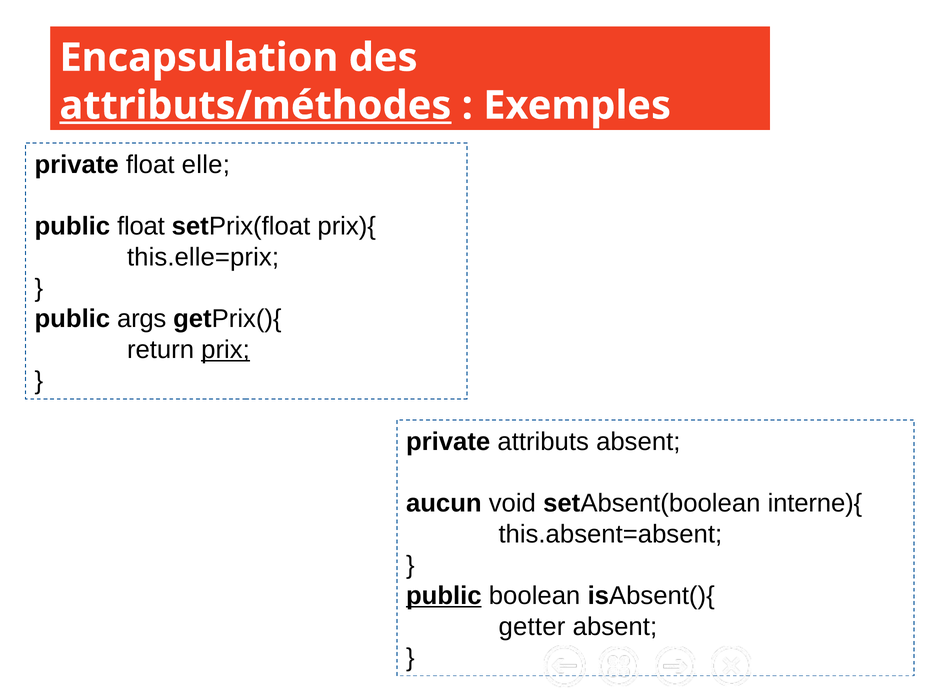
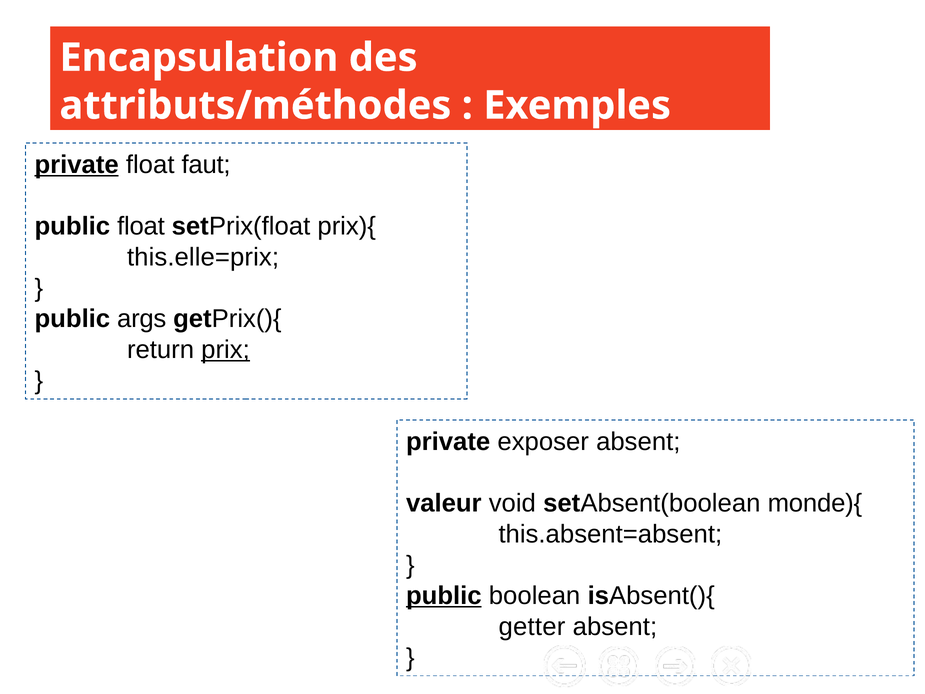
attributs/méthodes underline: present -> none
private at (77, 165) underline: none -> present
elle: elle -> faut
attributs: attributs -> exposer
aucun: aucun -> valeur
interne){: interne){ -> monde){
